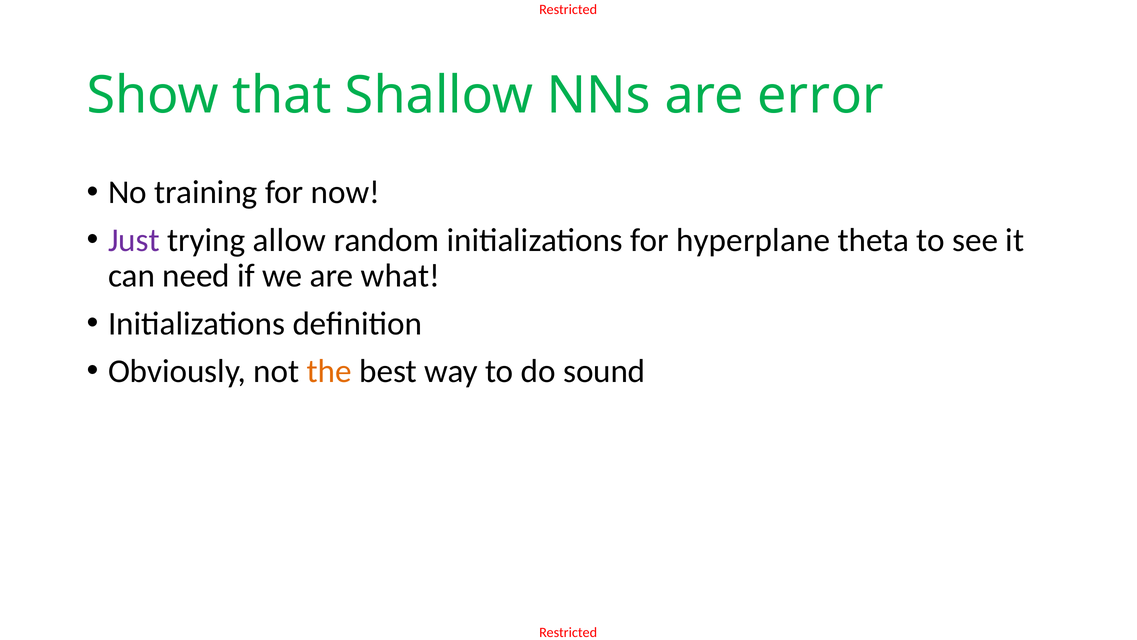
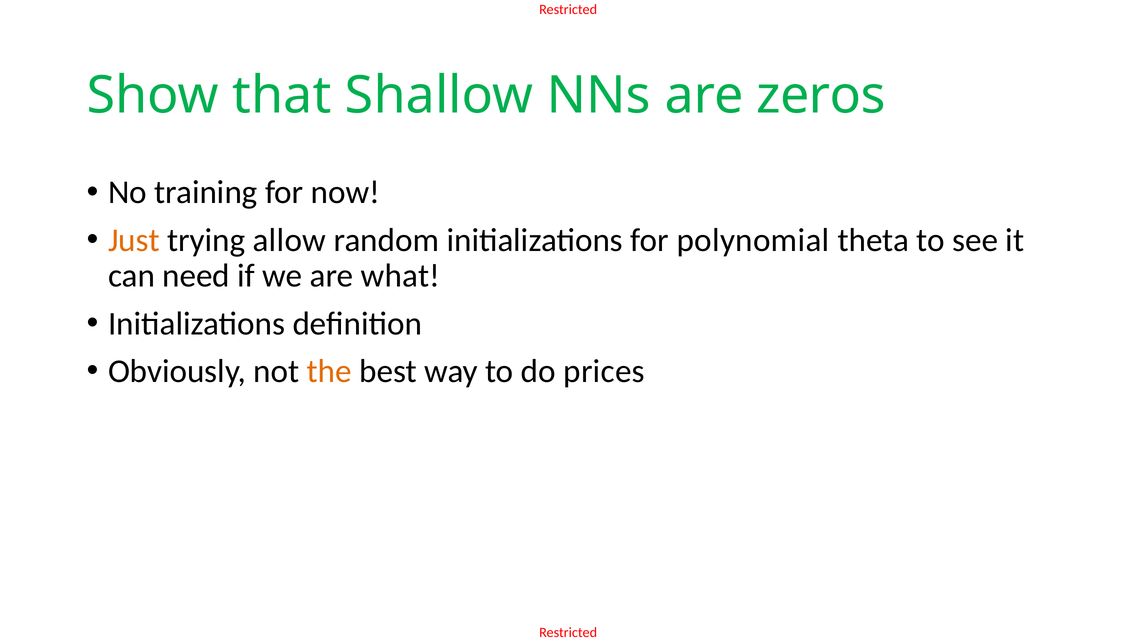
error: error -> zeros
Just colour: purple -> orange
hyperplane: hyperplane -> polynomial
sound: sound -> prices
